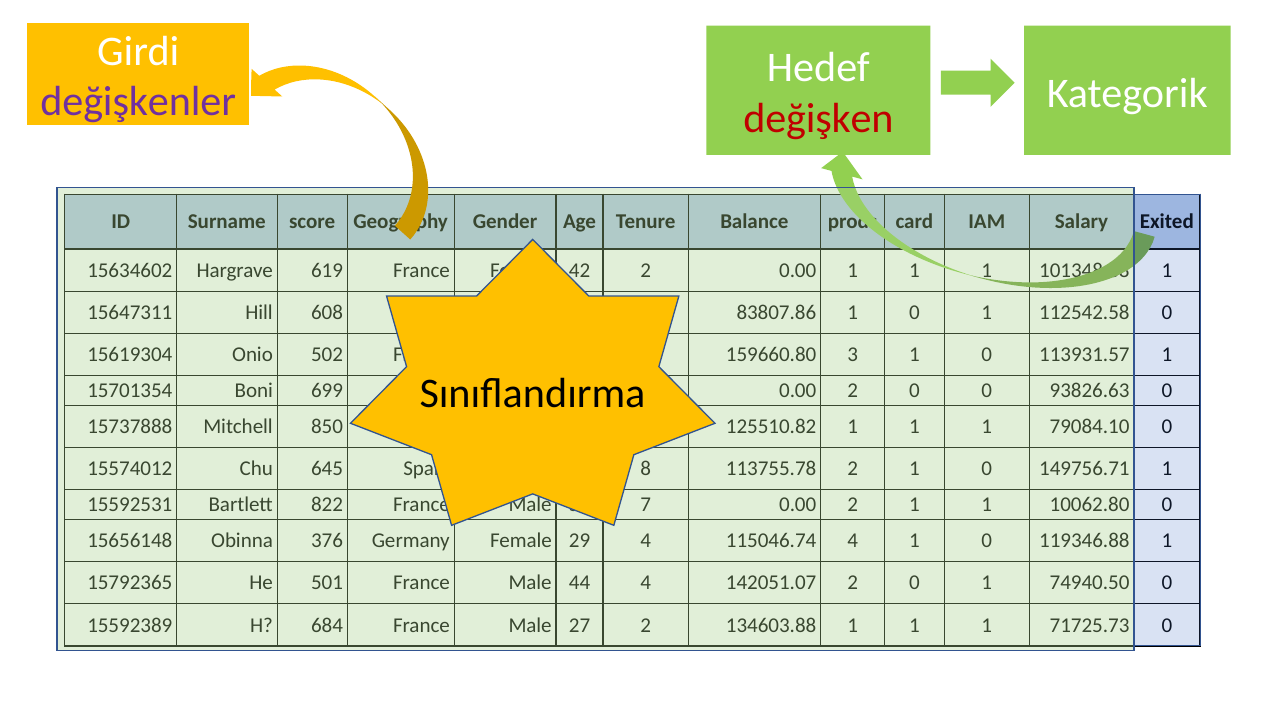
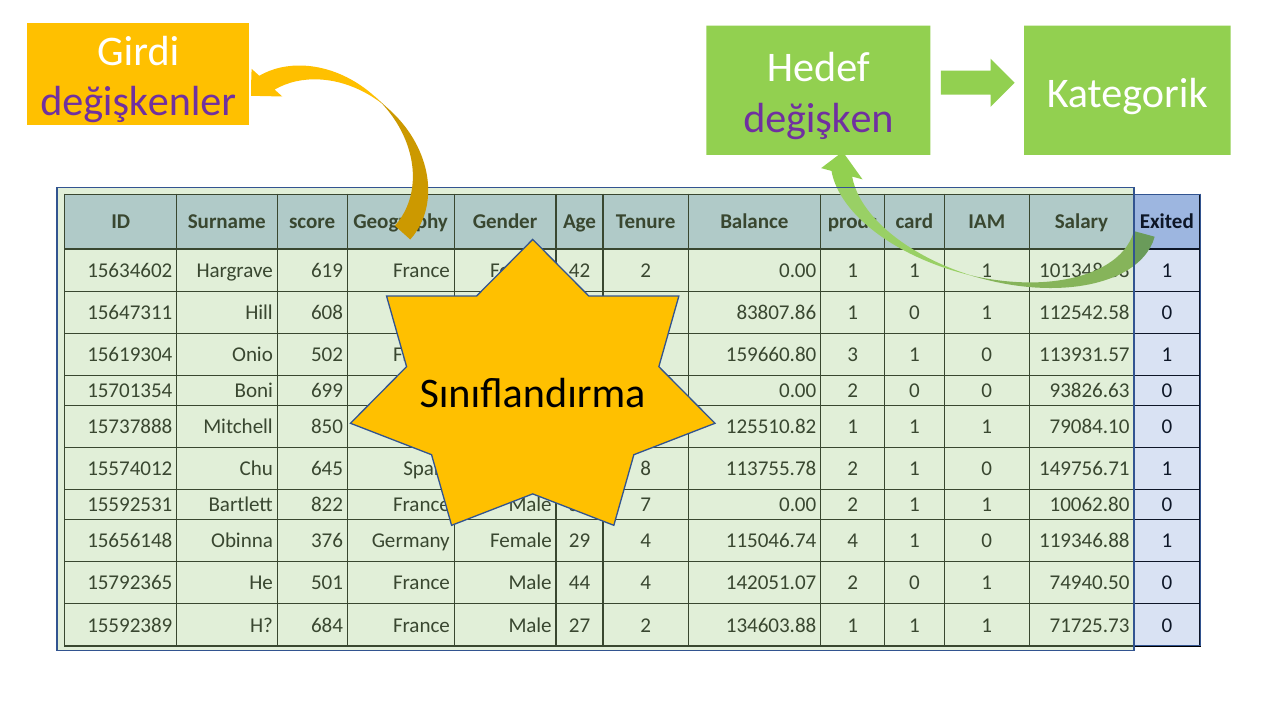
değişken colour: red -> purple
